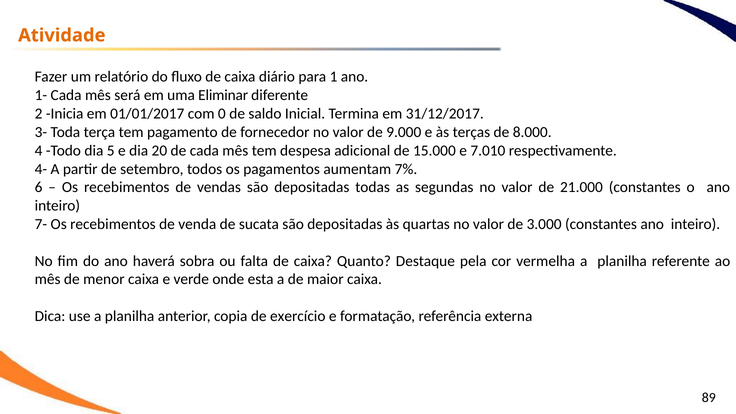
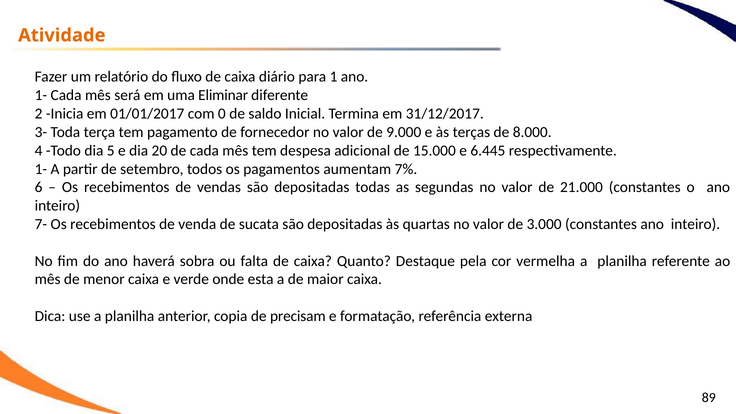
7.010: 7.010 -> 6.445
4- at (41, 169): 4- -> 1-
exercício: exercício -> precisam
